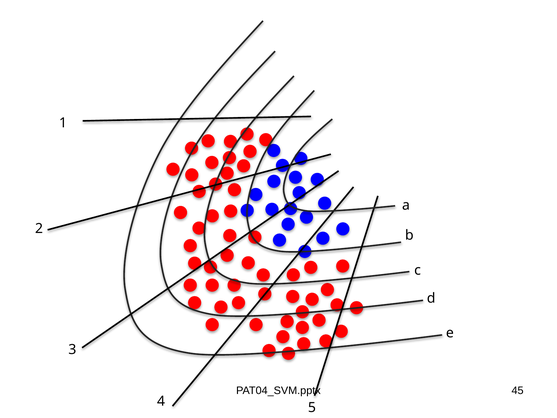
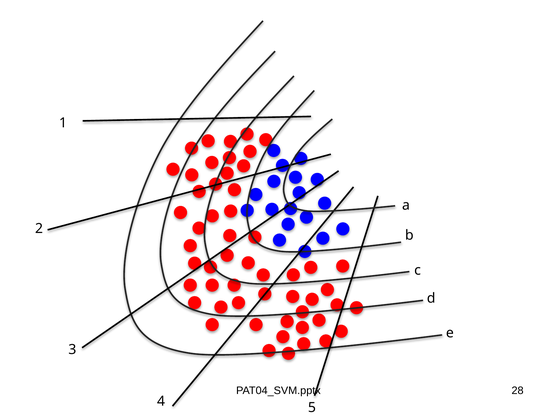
45: 45 -> 28
